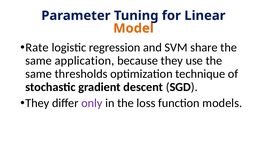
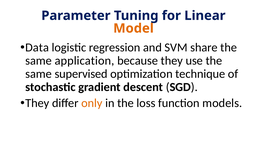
Rate: Rate -> Data
thresholds: thresholds -> supervised
only colour: purple -> orange
